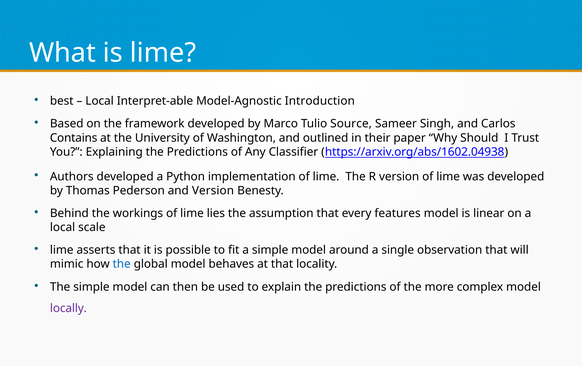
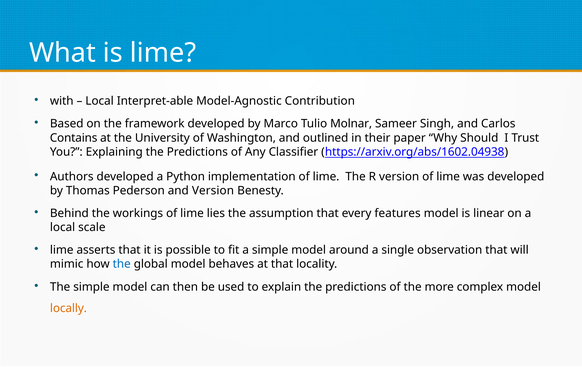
best: best -> with
Introduction: Introduction -> Contribution
Source: Source -> Molnar
locally colour: purple -> orange
